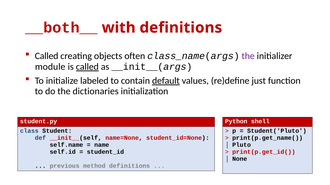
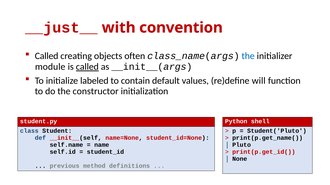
__both__: __both__ -> __just__
with definitions: definitions -> convention
the at (248, 56) colour: purple -> blue
default underline: present -> none
just: just -> will
dictionaries: dictionaries -> constructor
